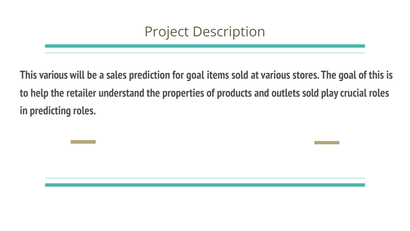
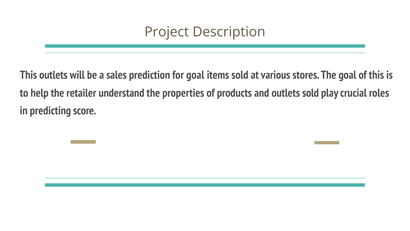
This various: various -> outlets
predicting roles: roles -> score
